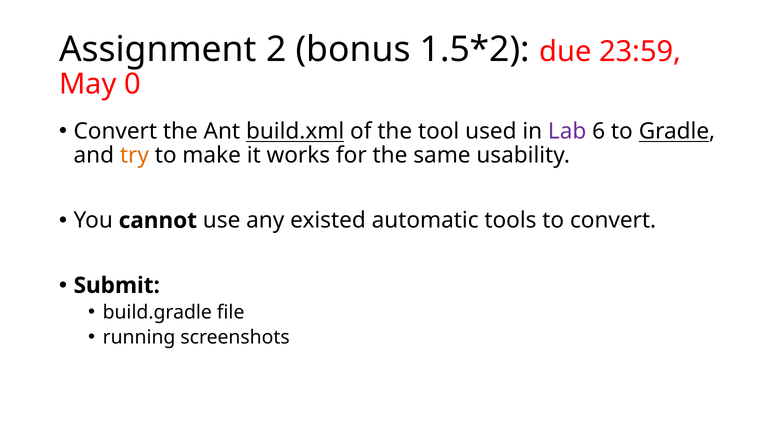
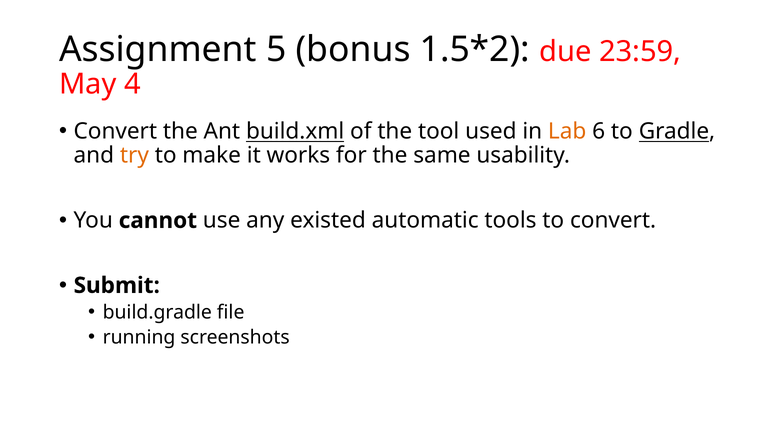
2: 2 -> 5
0: 0 -> 4
Lab colour: purple -> orange
